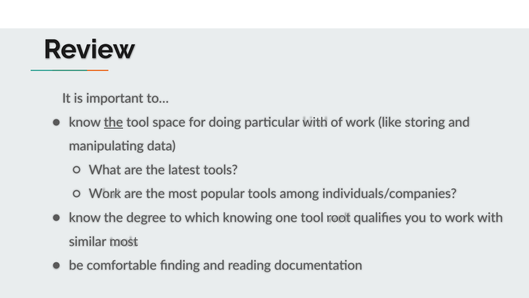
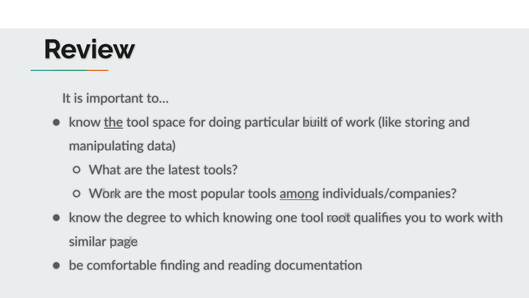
particular with: with -> built
among underline: none -> present
similar most: most -> page
